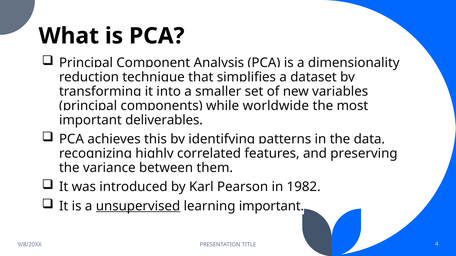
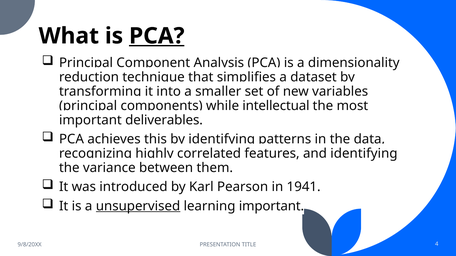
PCA at (157, 36) underline: none -> present
worldwide: worldwide -> intellectual
and preserving: preserving -> identifying
1982: 1982 -> 1941
